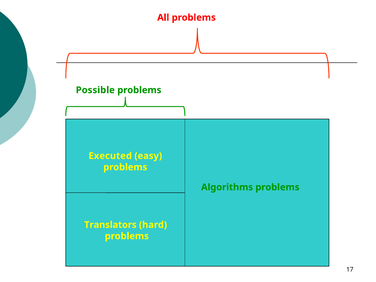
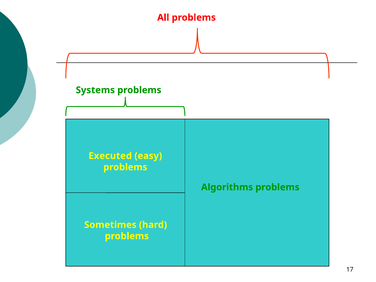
Possible: Possible -> Systems
Translators: Translators -> Sometimes
